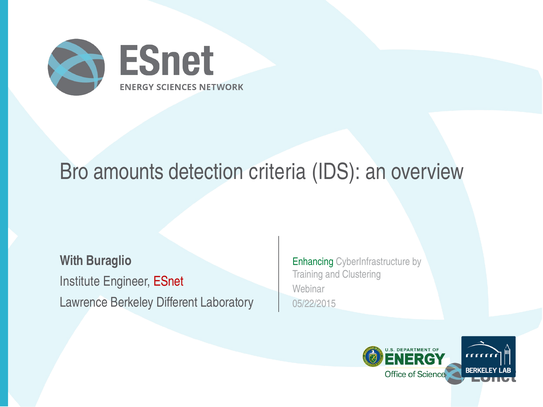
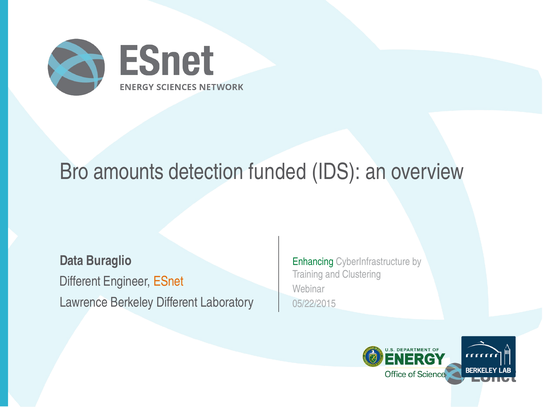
criteria: criteria -> funded
With: With -> Data
Institute at (80, 282): Institute -> Different
ESnet colour: red -> orange
